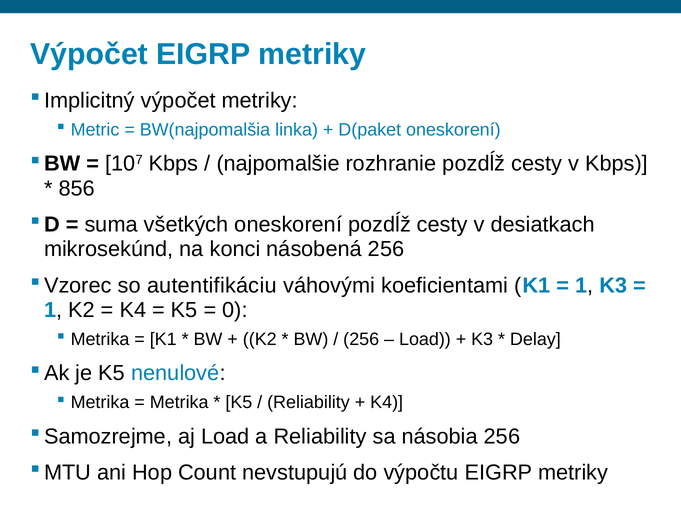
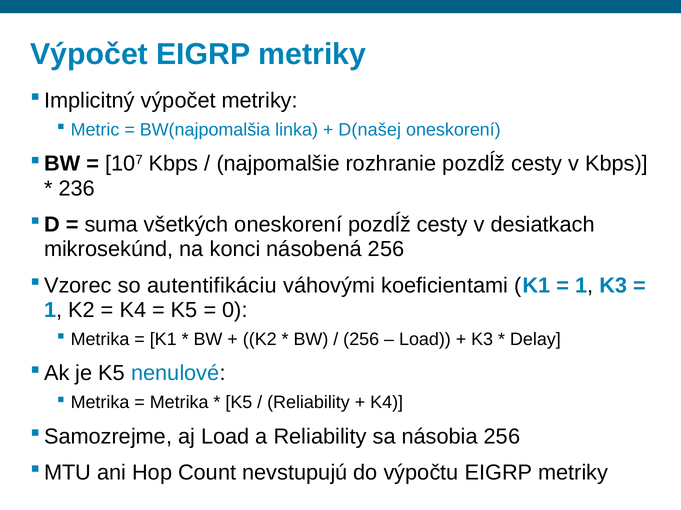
D(paket: D(paket -> D(našej
856: 856 -> 236
